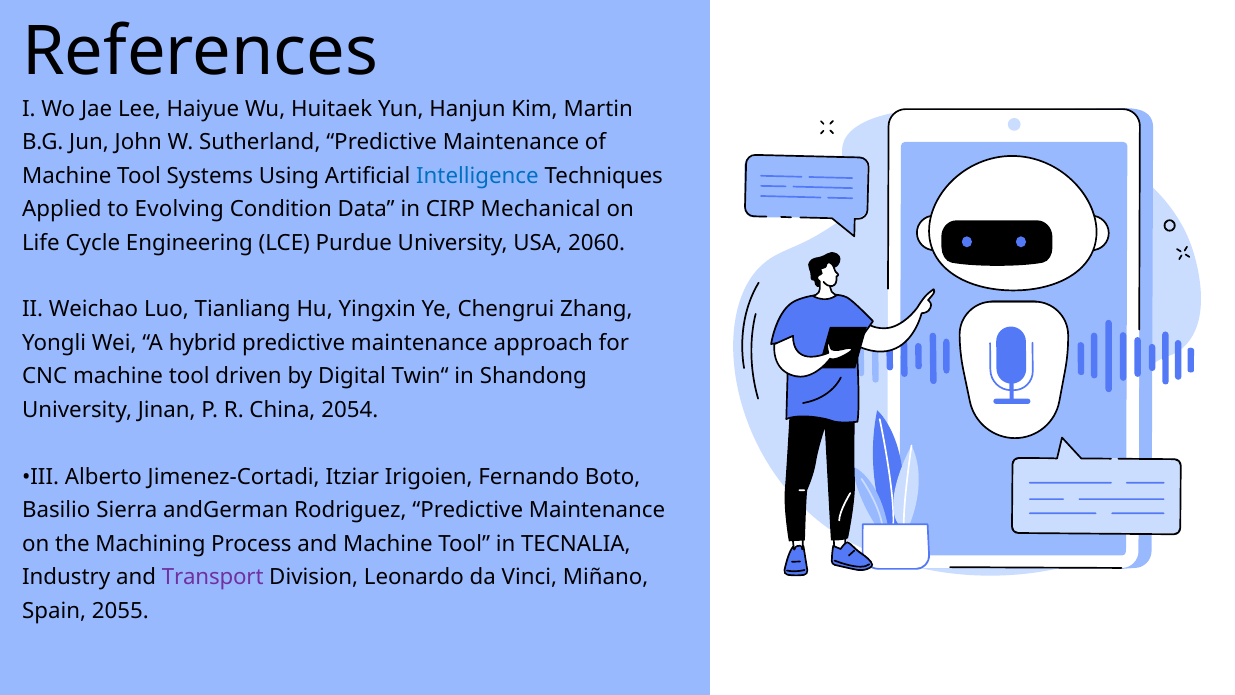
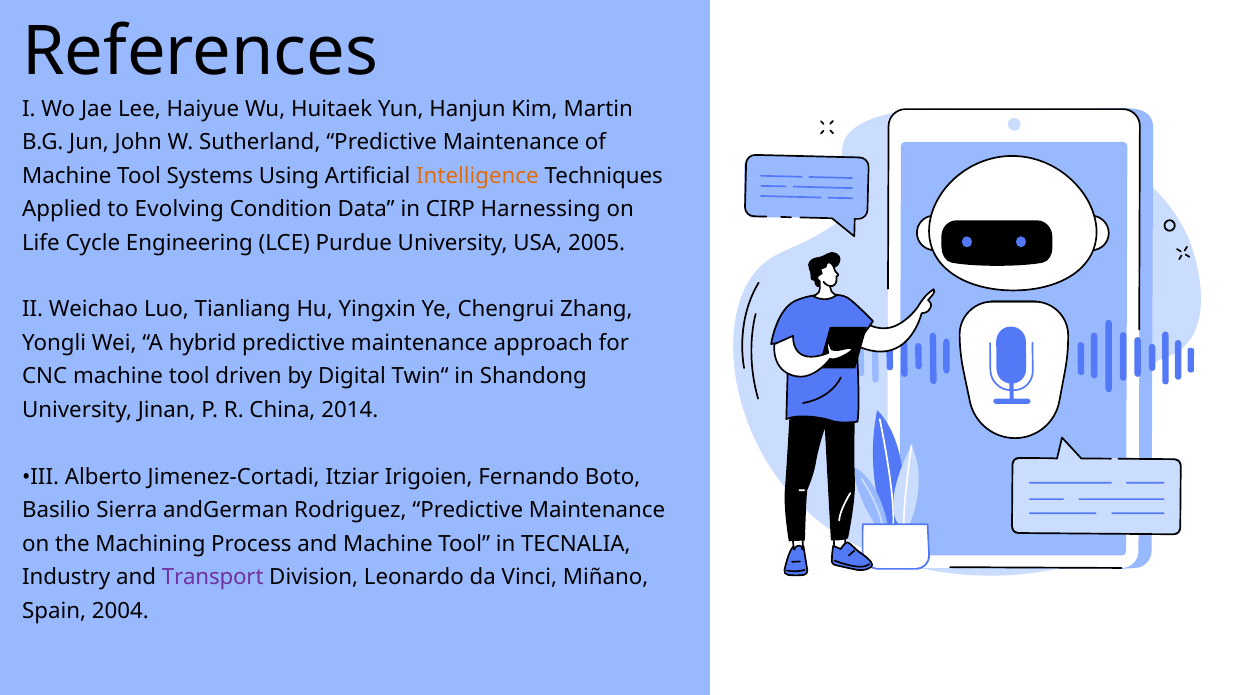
Intelligence colour: blue -> orange
Mechanical: Mechanical -> Harnessing
2060: 2060 -> 2005
2054: 2054 -> 2014
2055: 2055 -> 2004
